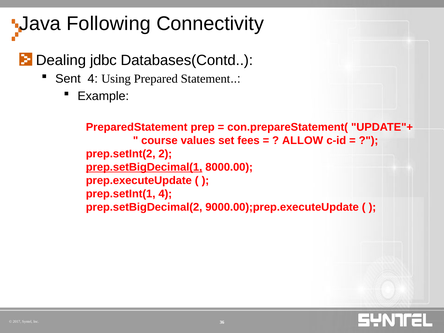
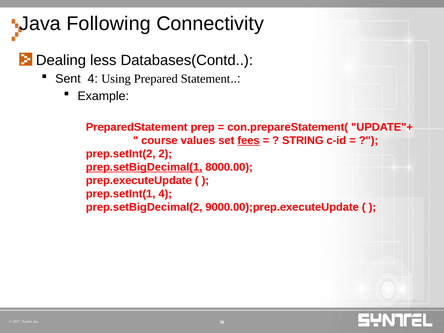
jdbc: jdbc -> less
fees underline: none -> present
ALLOW: ALLOW -> STRING
